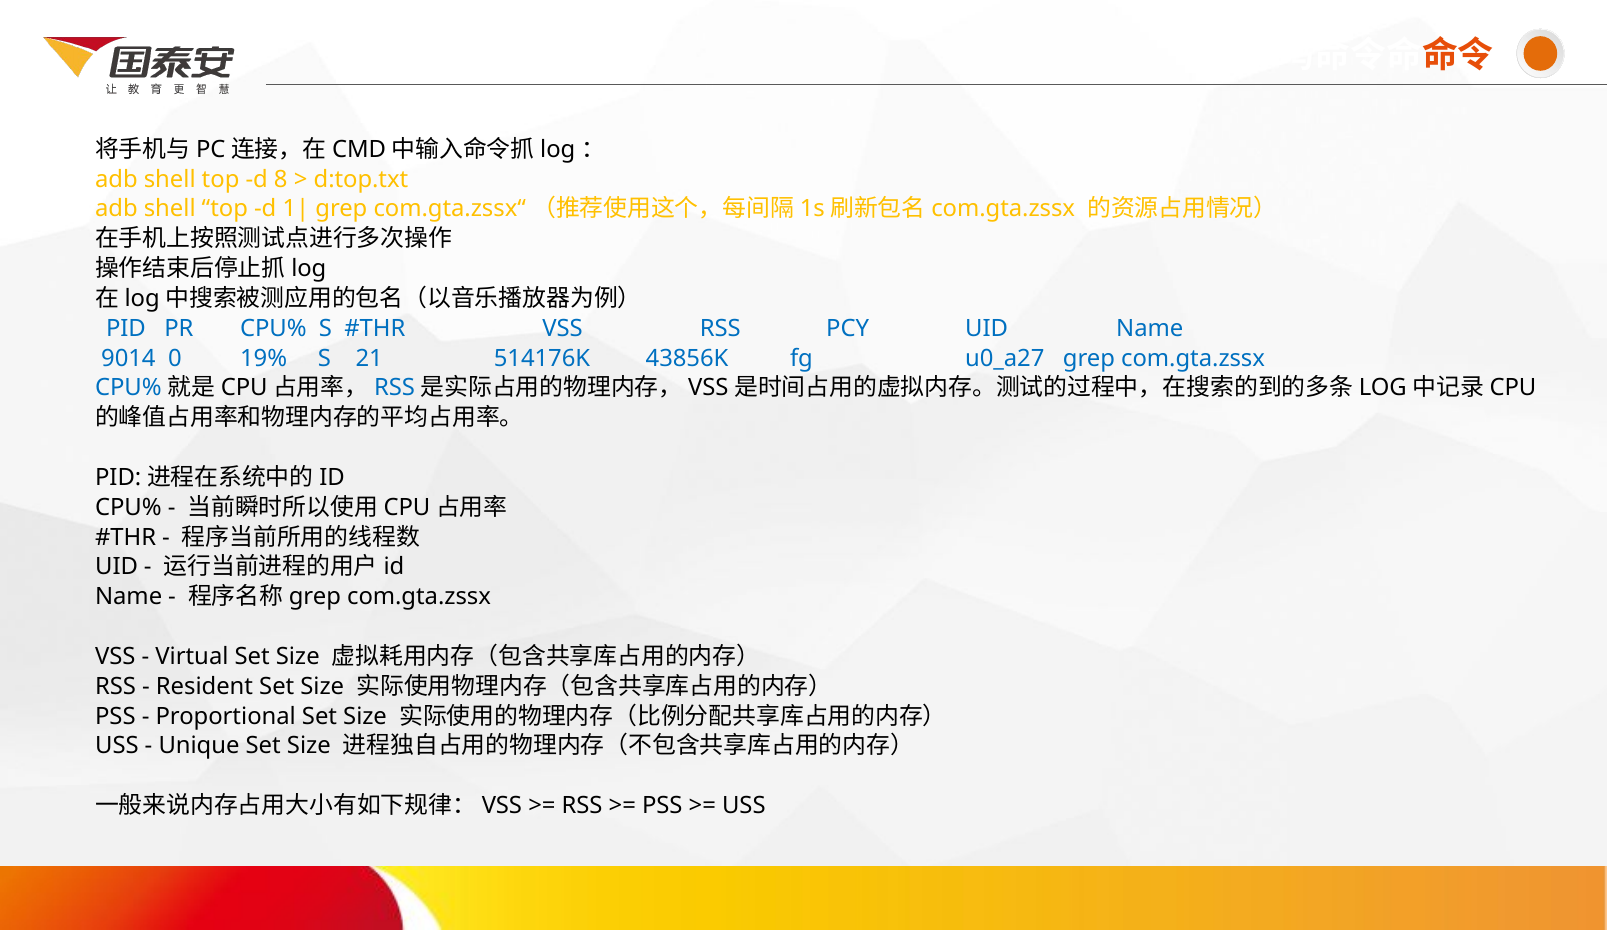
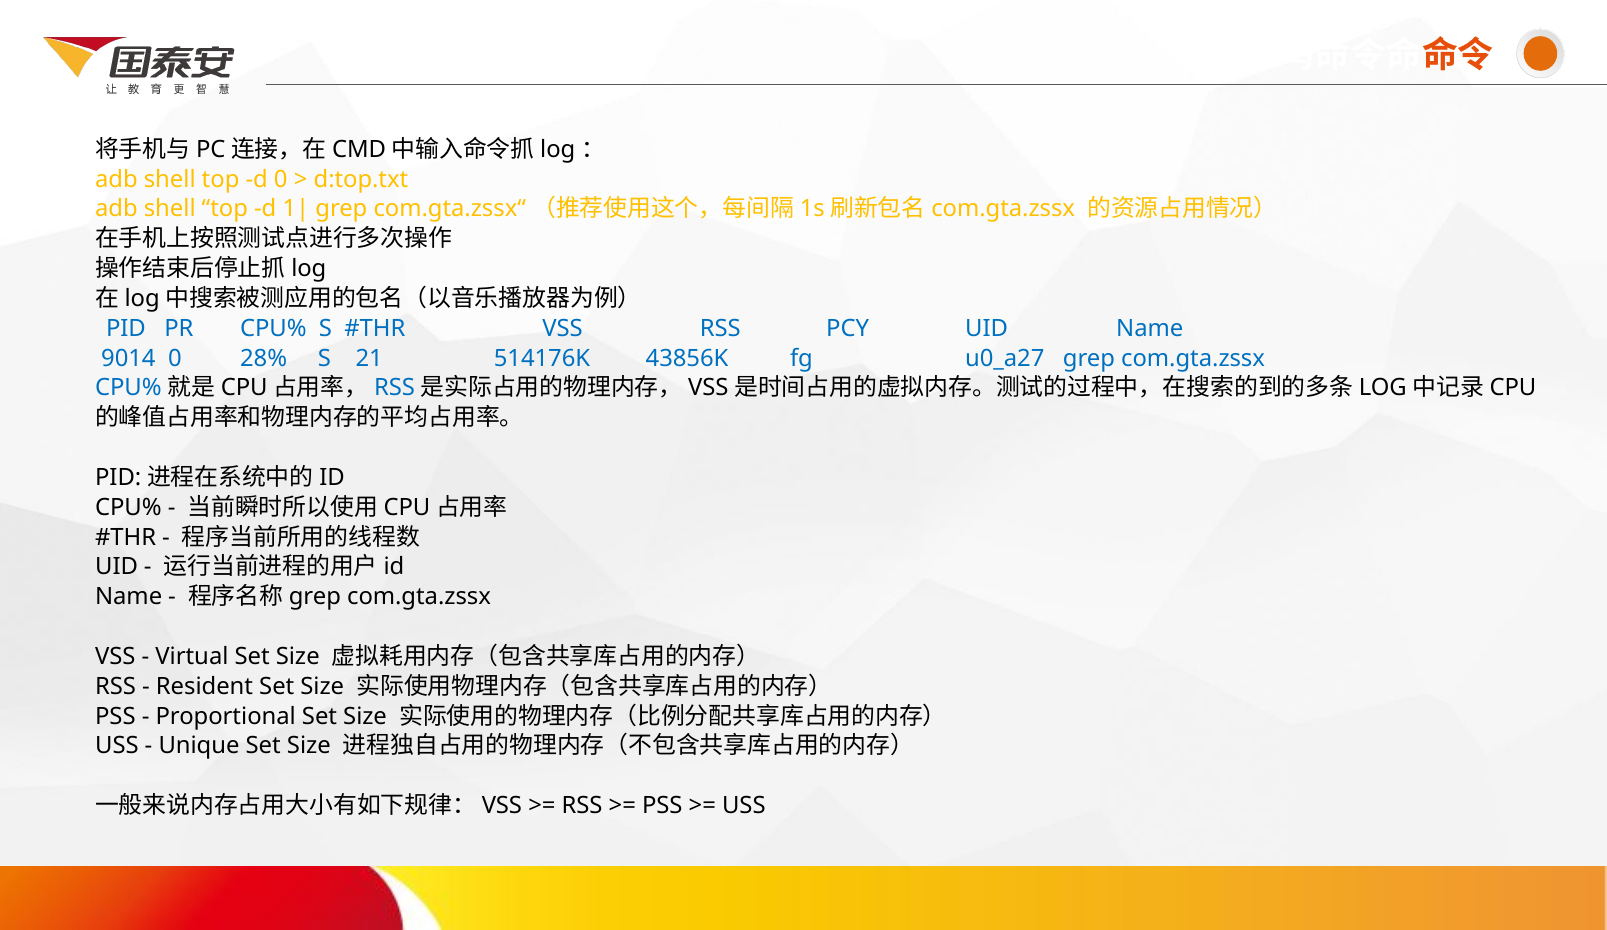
d 8: 8 -> 0
19%: 19% -> 28%
